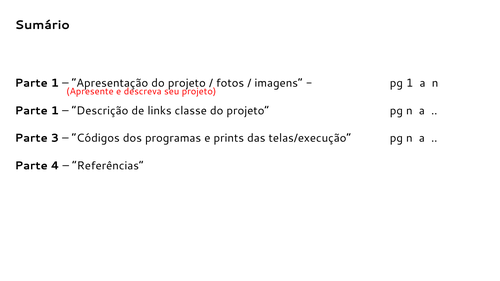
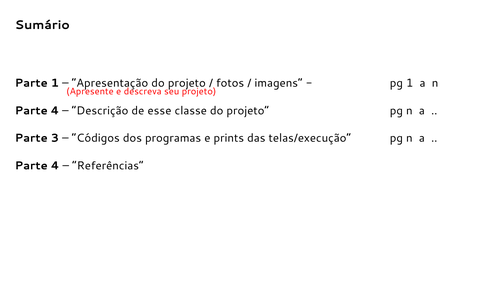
1 at (55, 111): 1 -> 4
links: links -> esse
